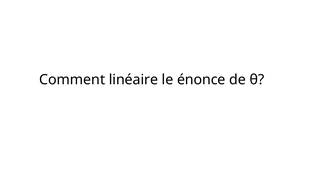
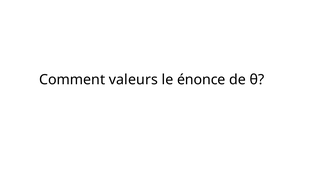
linéaire: linéaire -> valeurs
